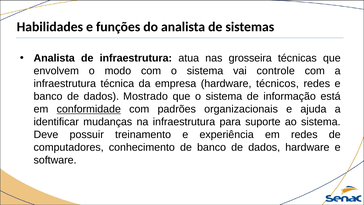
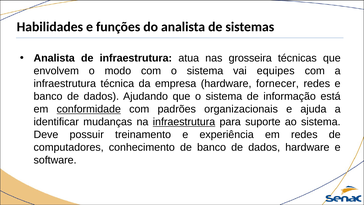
controle: controle -> equipes
técnicos: técnicos -> fornecer
Mostrado: Mostrado -> Ajudando
infraestrutura at (184, 122) underline: none -> present
